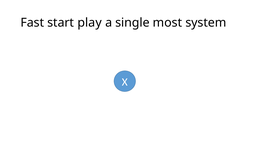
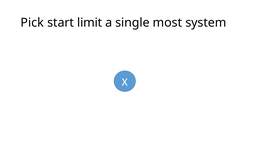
Fast: Fast -> Pick
play: play -> limit
